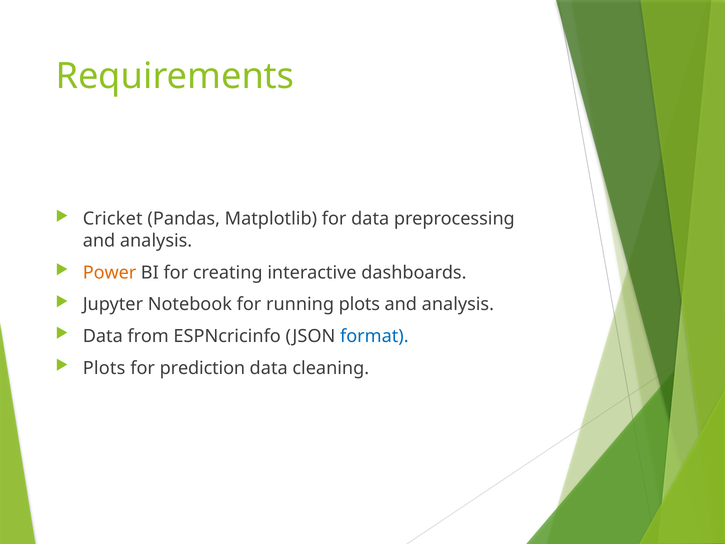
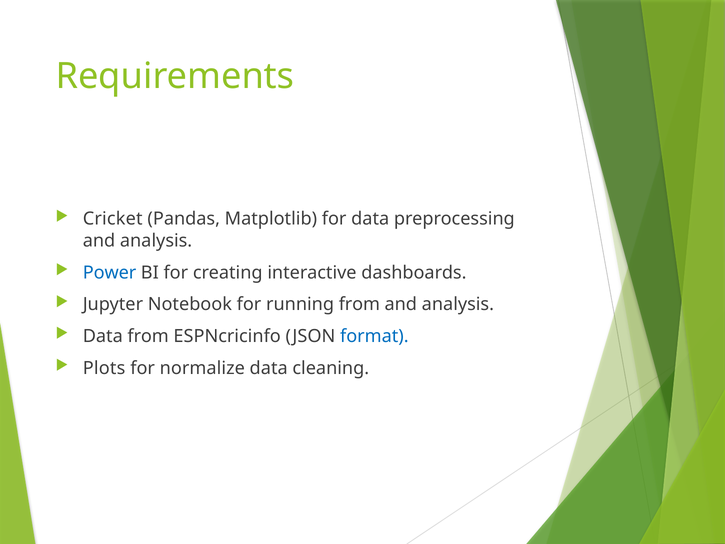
Power colour: orange -> blue
running plots: plots -> from
prediction: prediction -> normalize
